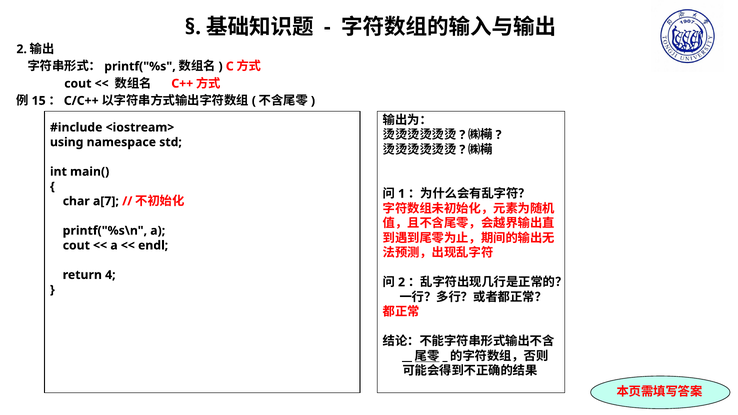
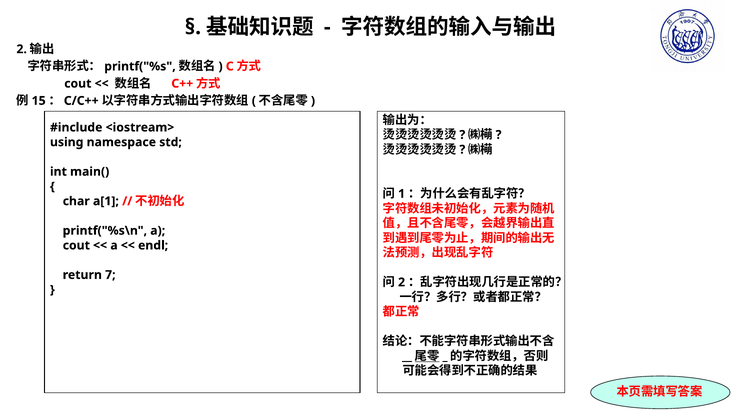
a[7: a[7 -> a[1
4: 4 -> 7
